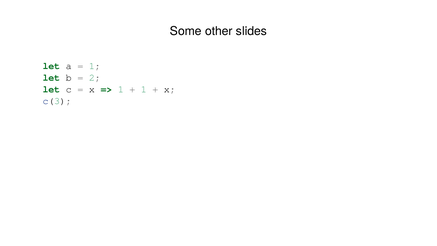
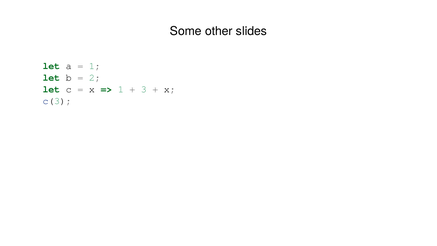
1 at (144, 89): 1 -> 3
